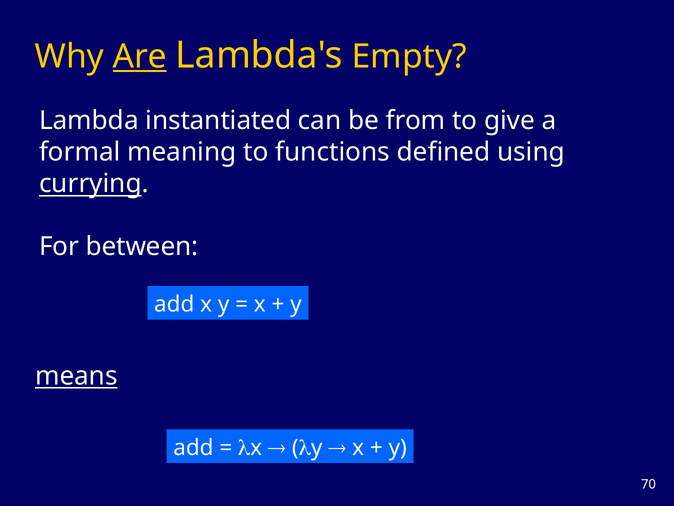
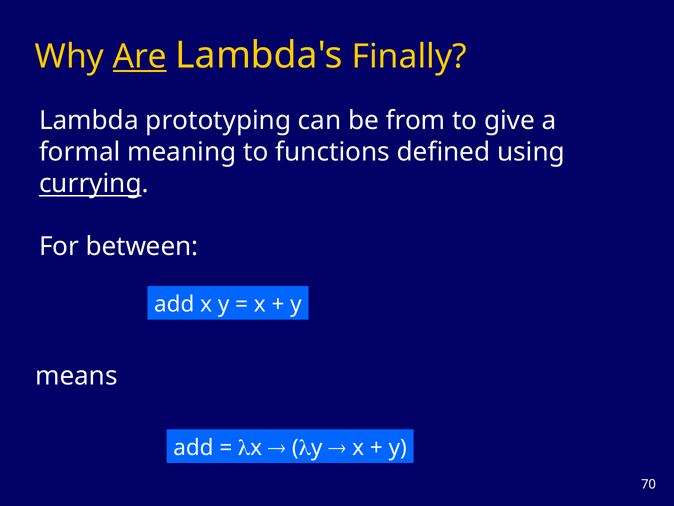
Empty: Empty -> Finally
instantiated: instantiated -> prototyping
means underline: present -> none
